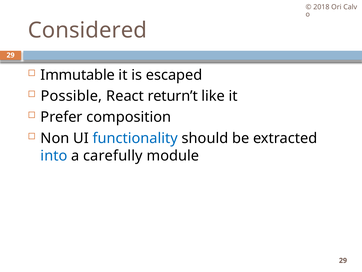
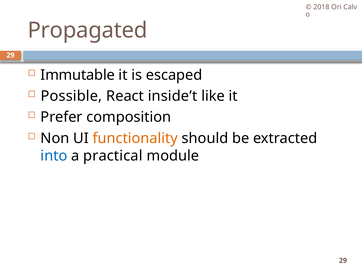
Considered: Considered -> Propagated
return’t: return’t -> inside’t
functionality colour: blue -> orange
carefully: carefully -> practical
